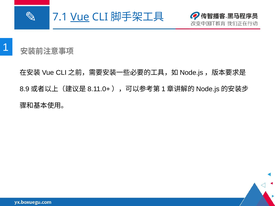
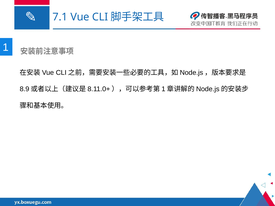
Vue underline: present -> none
